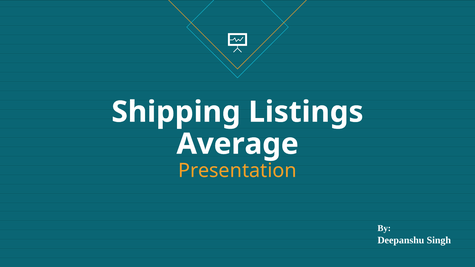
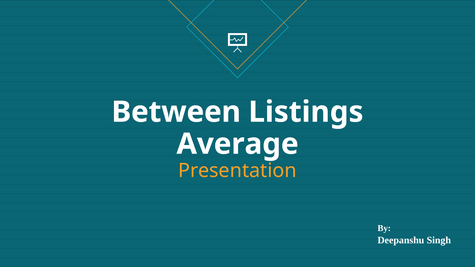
Shipping: Shipping -> Between
